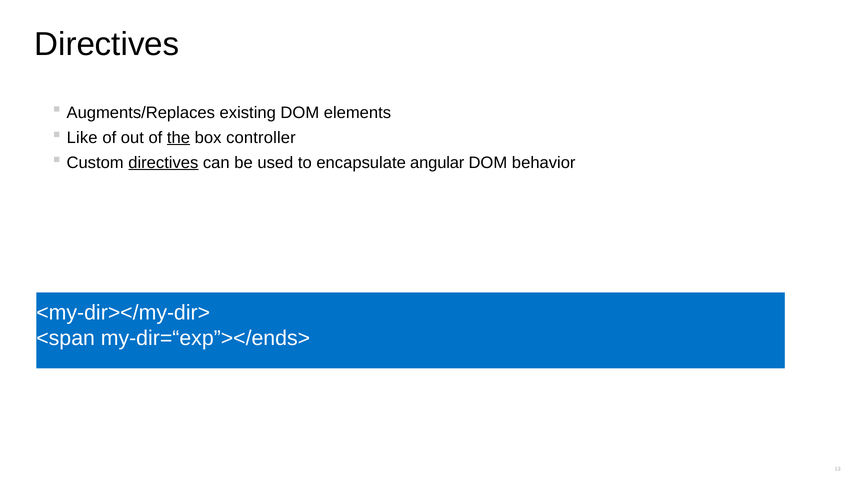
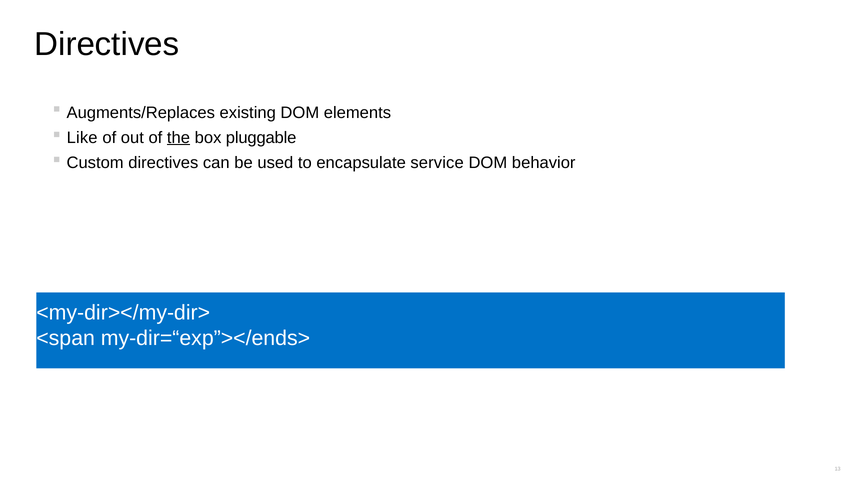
controller: controller -> pluggable
directives at (163, 163) underline: present -> none
angular: angular -> service
